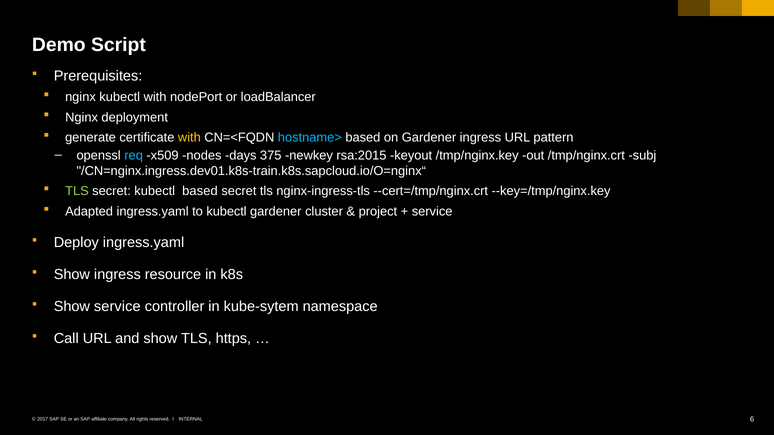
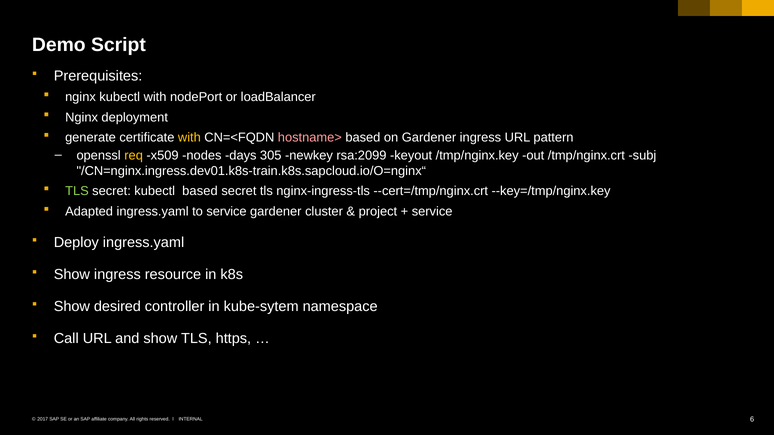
hostname> colour: light blue -> pink
req colour: light blue -> yellow
375: 375 -> 305
rsa:2015: rsa:2015 -> rsa:2099
to kubectl: kubectl -> service
Show service: service -> desired
